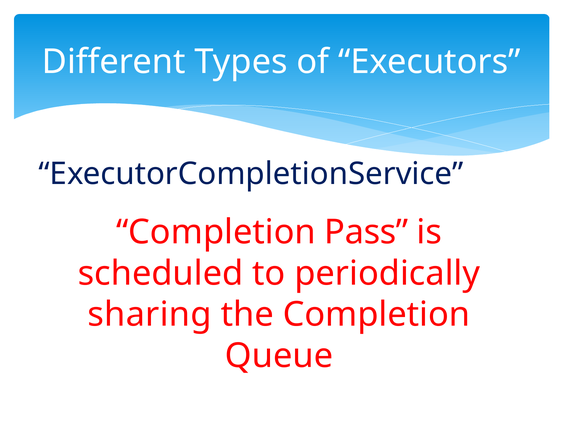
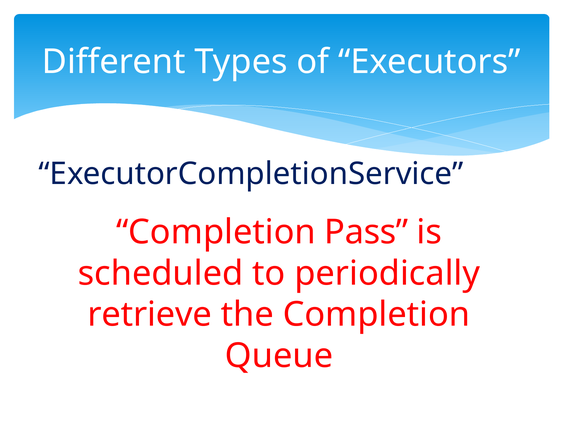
sharing: sharing -> retrieve
